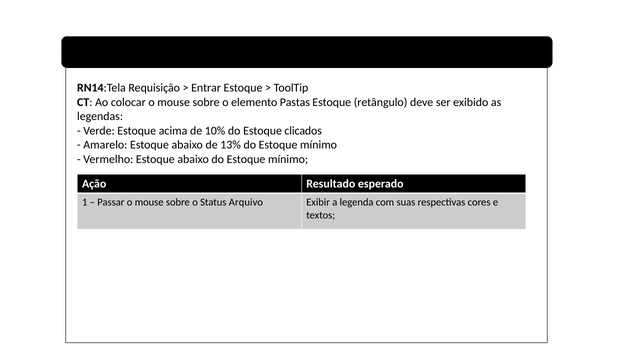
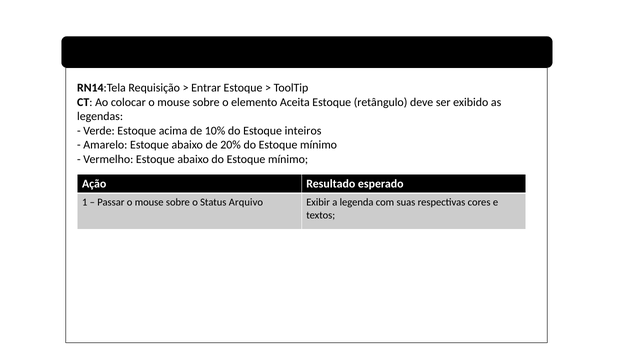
Pastas: Pastas -> Aceita
clicados: clicados -> inteiros
13%: 13% -> 20%
